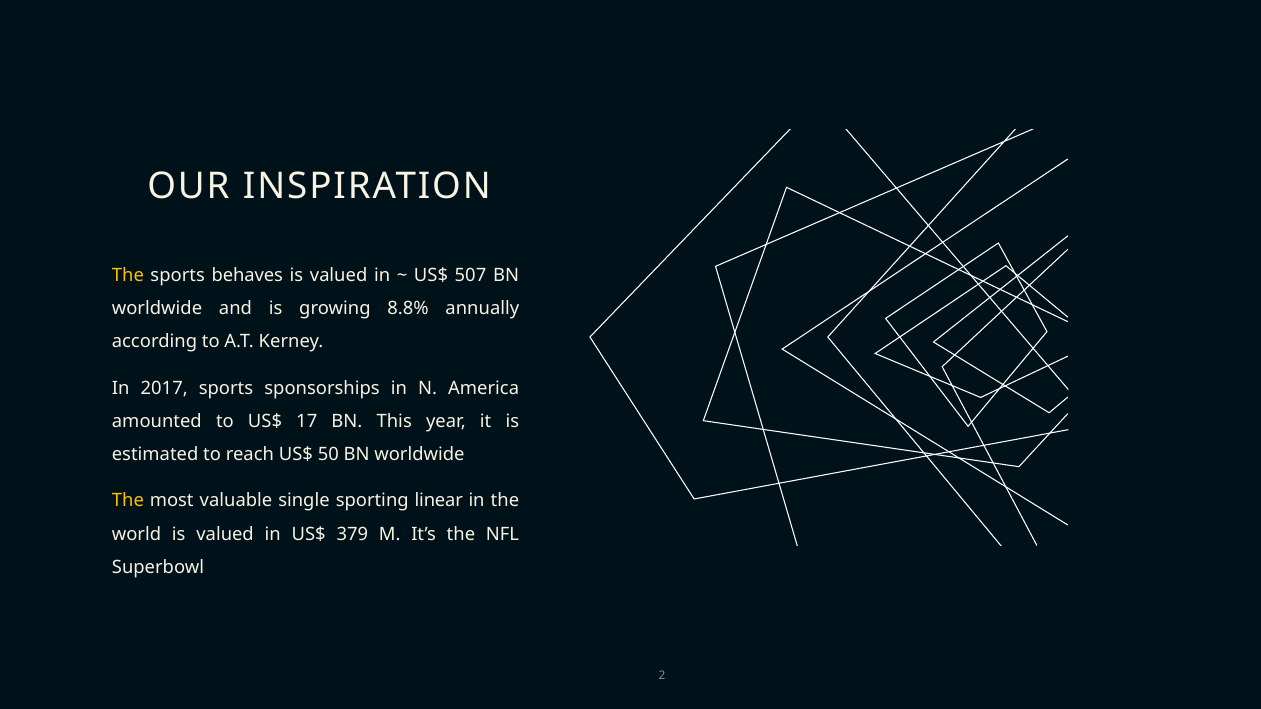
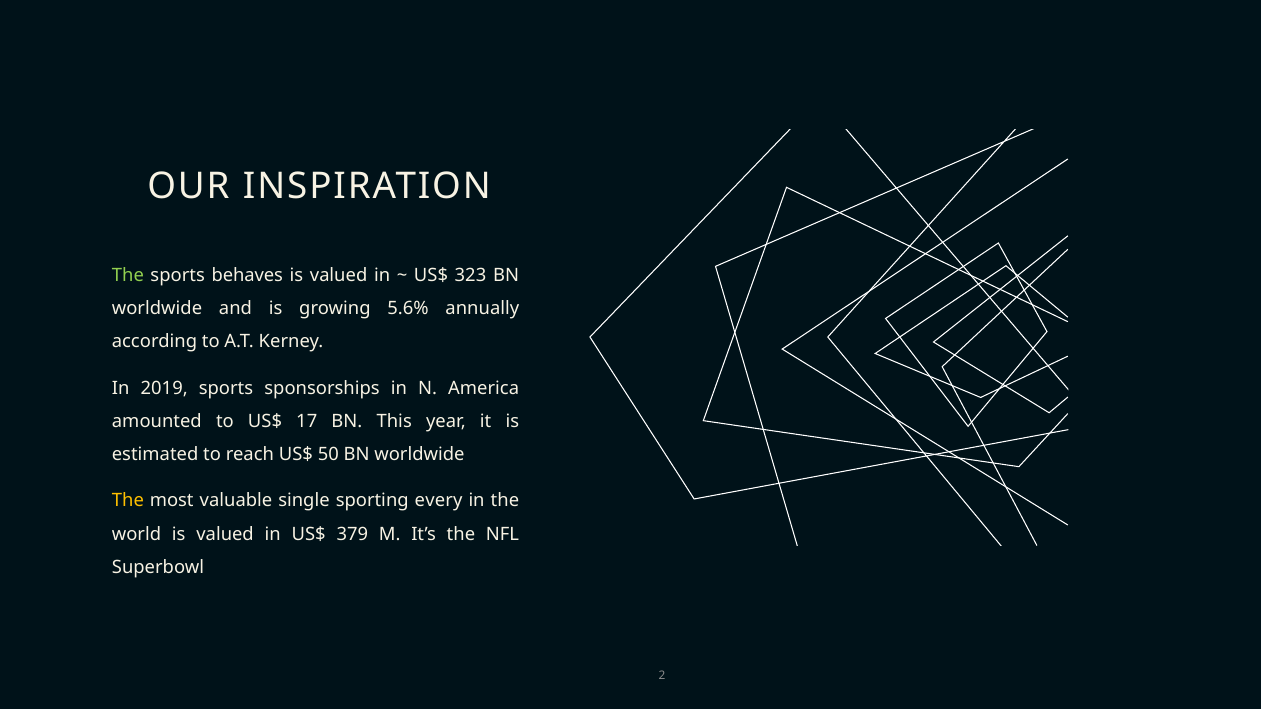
The at (128, 276) colour: yellow -> light green
507: 507 -> 323
8.8%: 8.8% -> 5.6%
2017: 2017 -> 2019
linear: linear -> every
